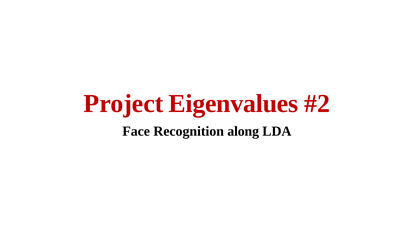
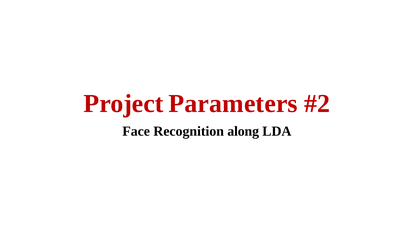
Eigenvalues: Eigenvalues -> Parameters
